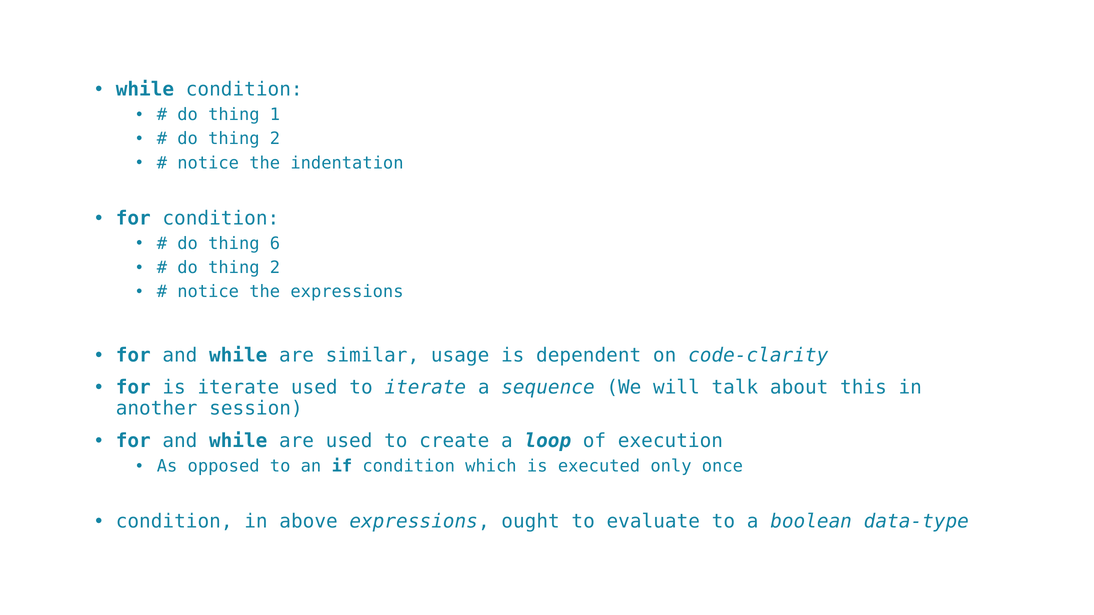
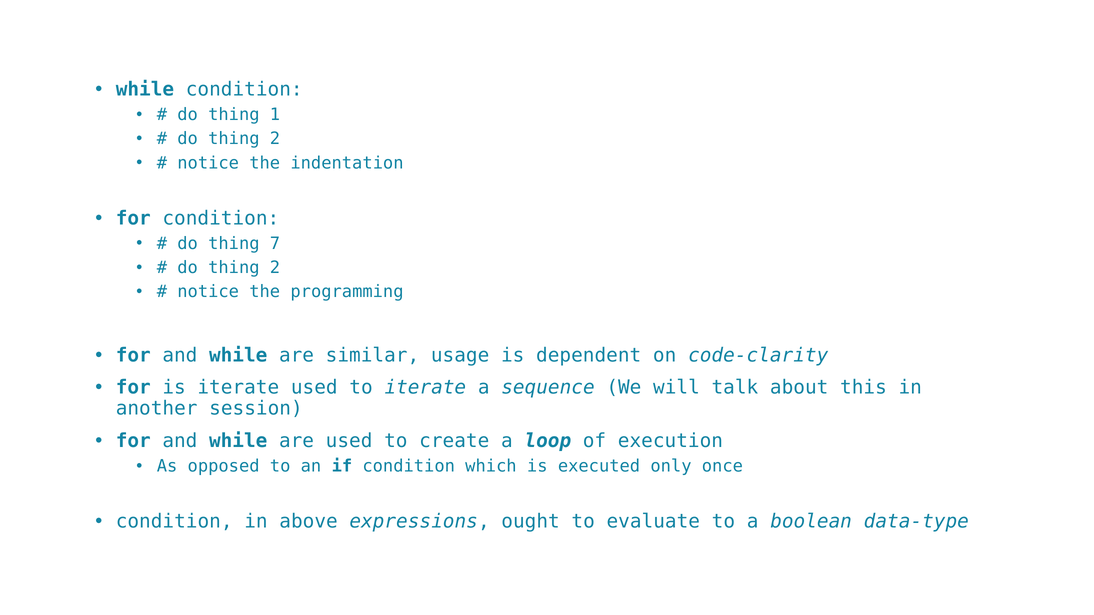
6: 6 -> 7
the expressions: expressions -> programming
